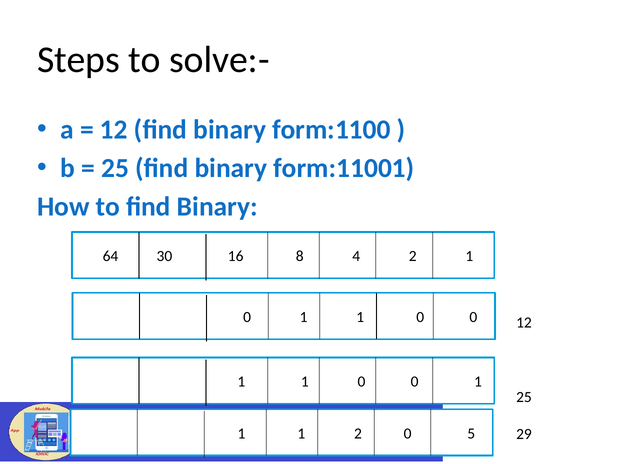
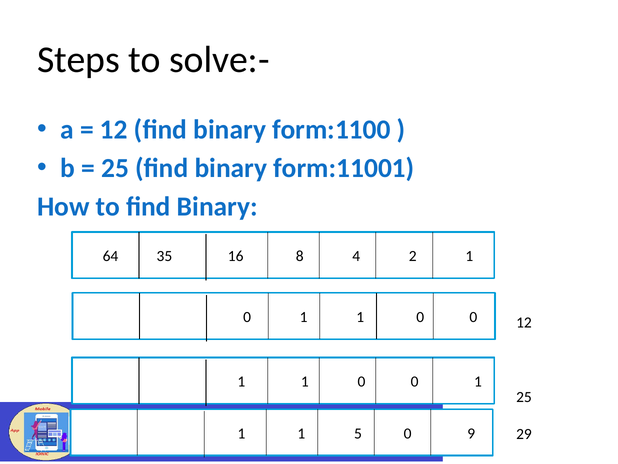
30: 30 -> 35
1 2: 2 -> 5
5: 5 -> 9
